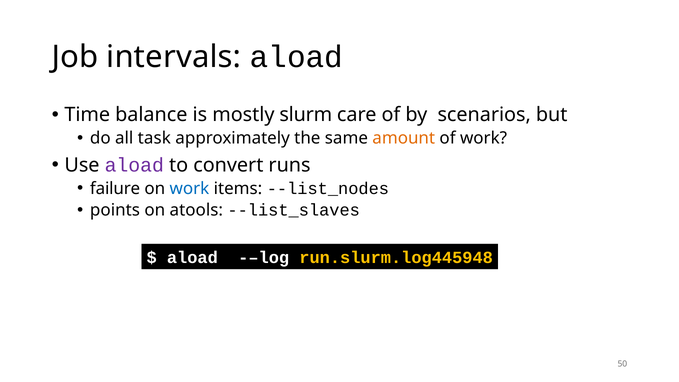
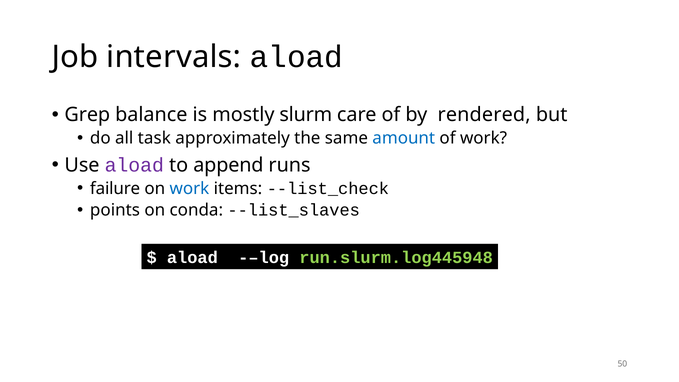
Time: Time -> Grep
scenarios: scenarios -> rendered
amount colour: orange -> blue
convert: convert -> append
--list_nodes: --list_nodes -> --list_check
atools: atools -> conda
run.slurm.log445948 colour: yellow -> light green
